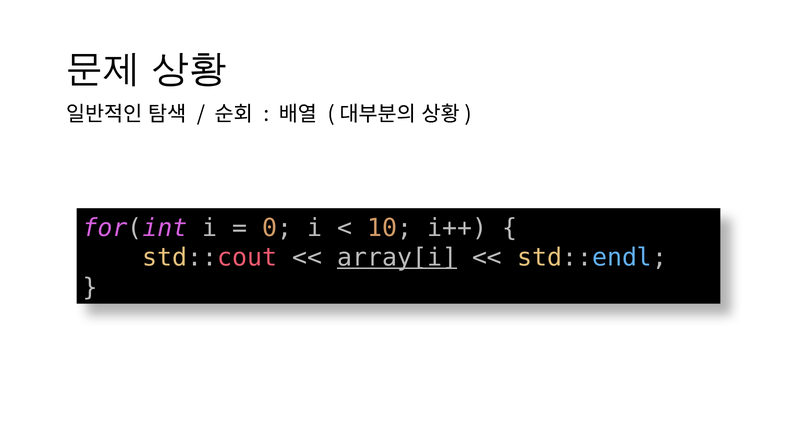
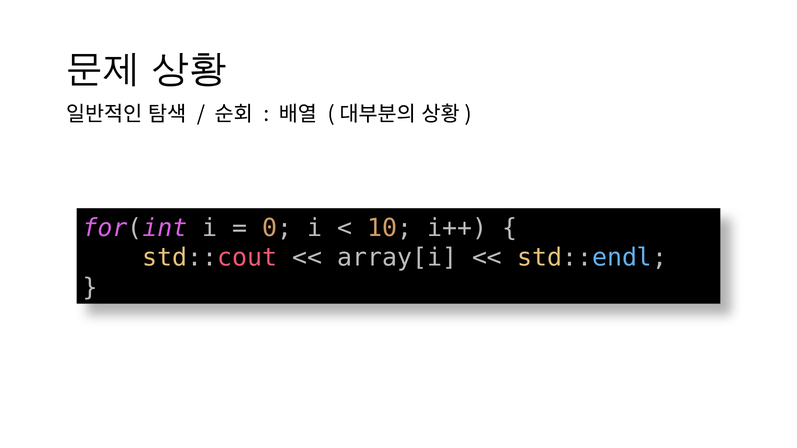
array[i underline: present -> none
